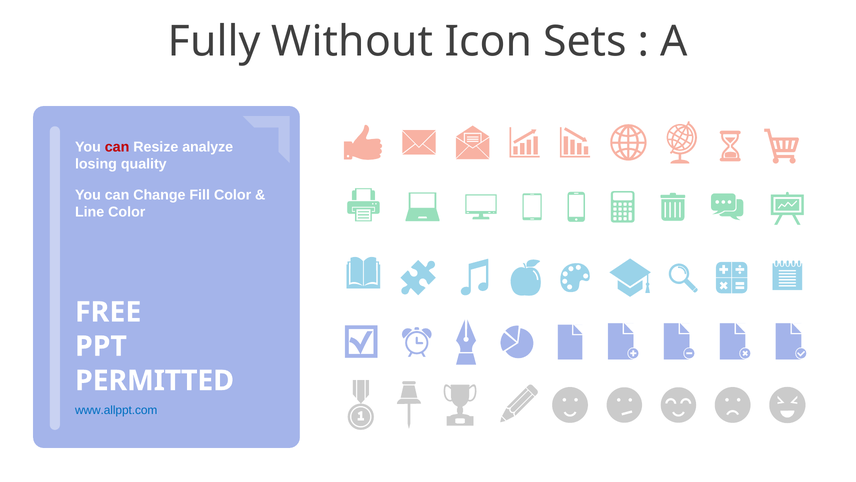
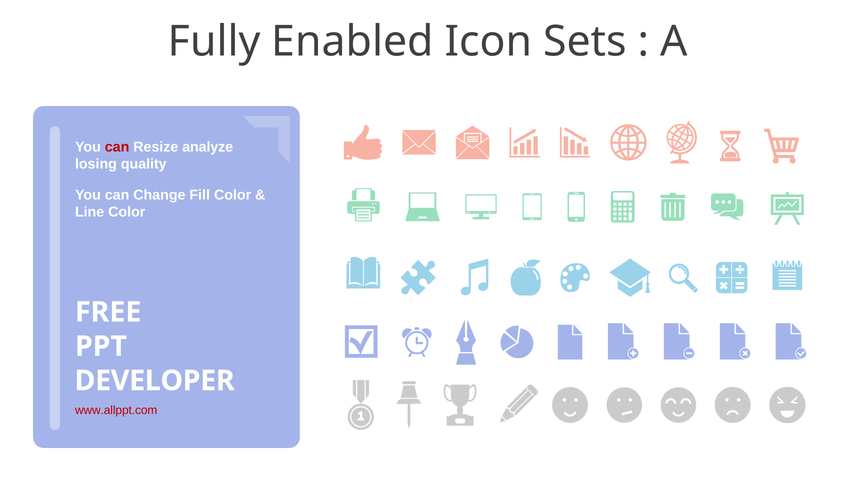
Without: Without -> Enabled
PERMITTED: PERMITTED -> DEVELOPER
www.allppt.com colour: blue -> red
